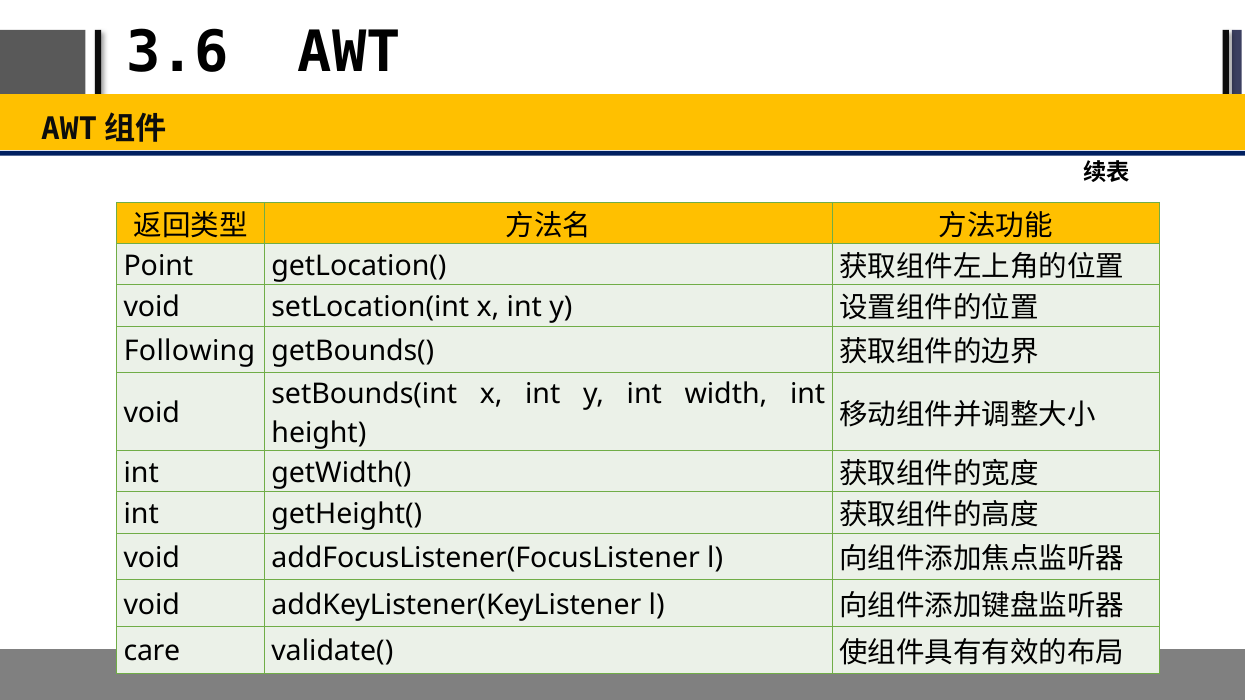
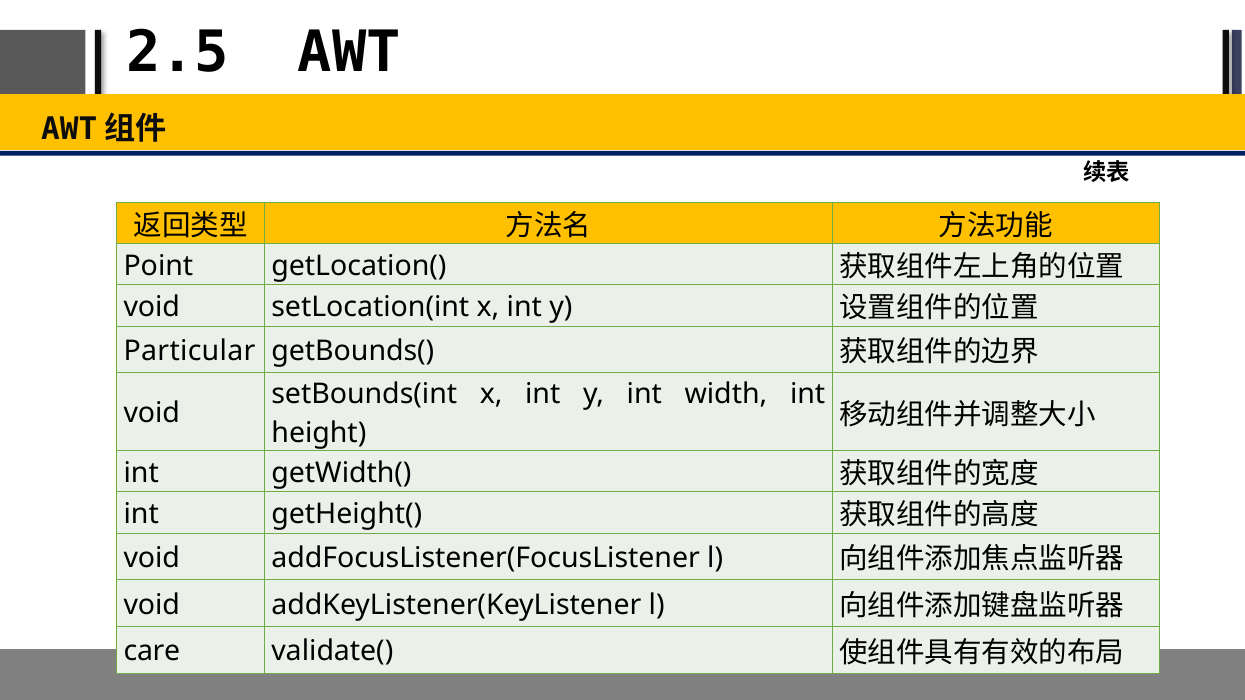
3.6: 3.6 -> 2.5
Following: Following -> Particular
